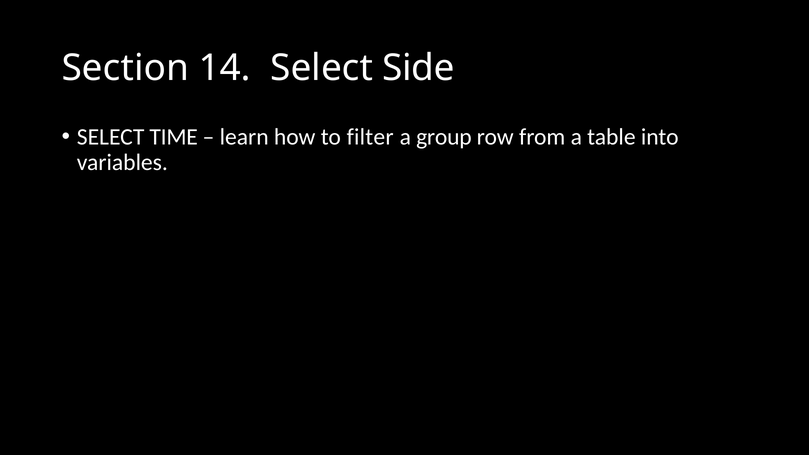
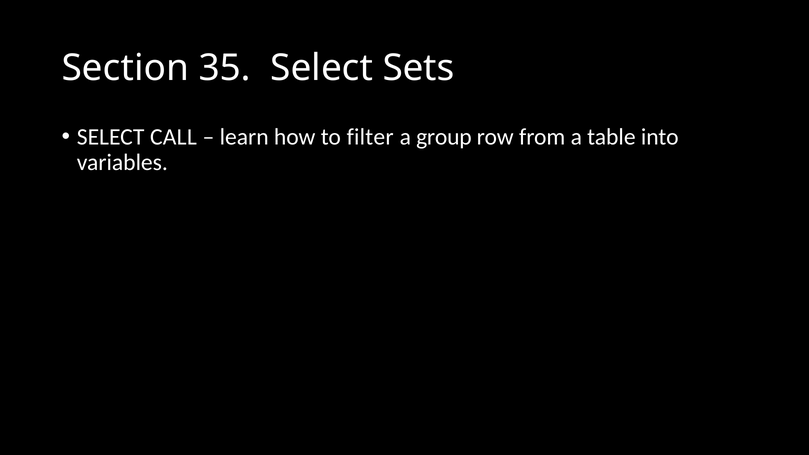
14: 14 -> 35
Side: Side -> Sets
TIME: TIME -> CALL
